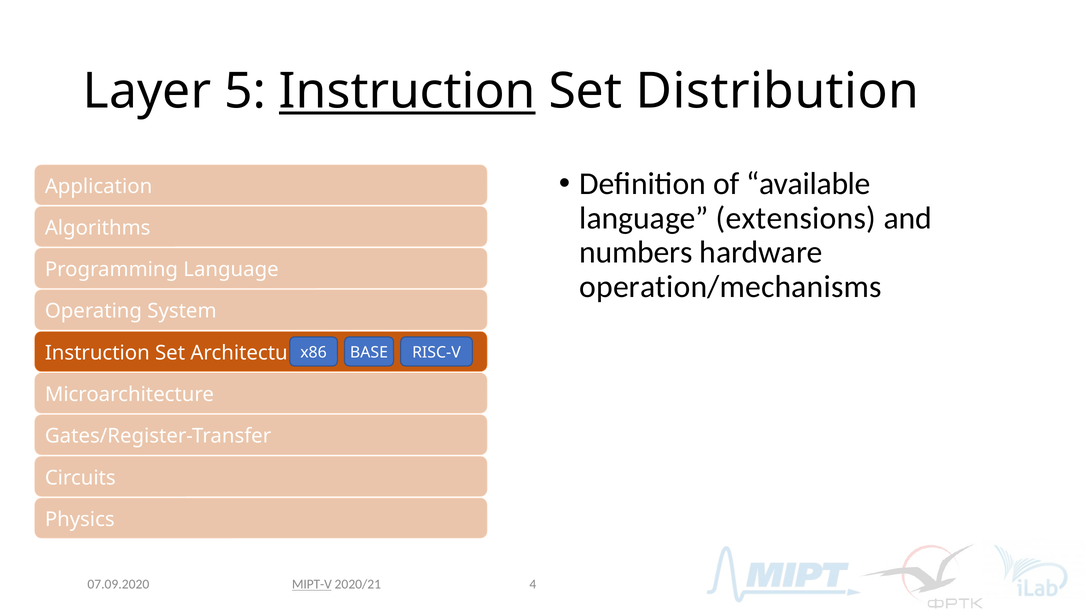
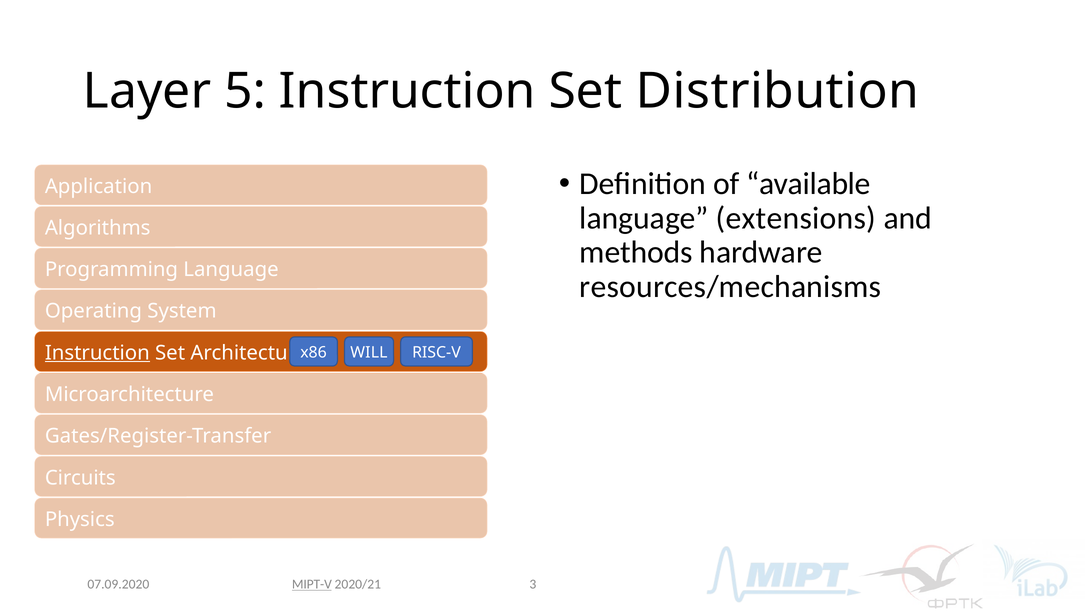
Instruction at (407, 91) underline: present -> none
numbers: numbers -> methods
operation/mechanisms: operation/mechanisms -> resources/mechanisms
Instruction at (97, 353) underline: none -> present
BASE: BASE -> WILL
4: 4 -> 3
